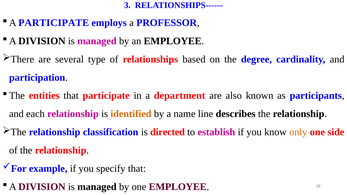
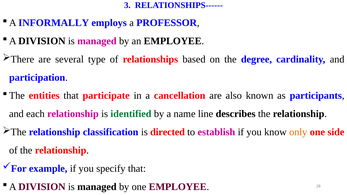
PARTICIPATE at (54, 23): PARTICIPATE -> INFORMALLY
department: department -> cancellation
identified colour: orange -> green
